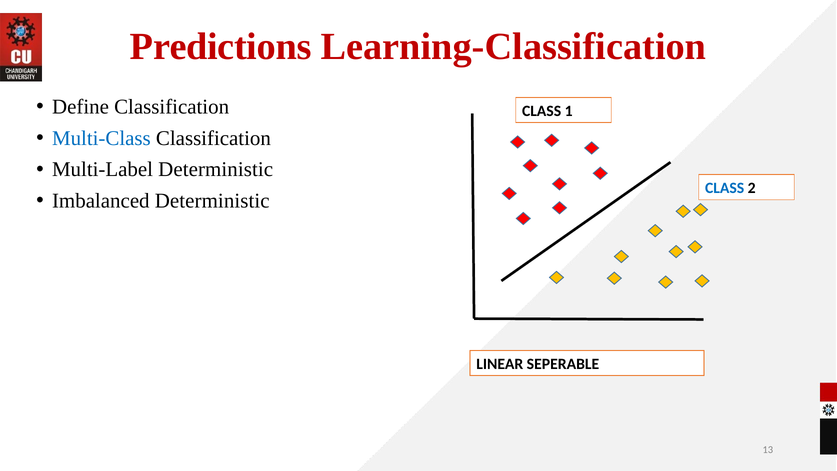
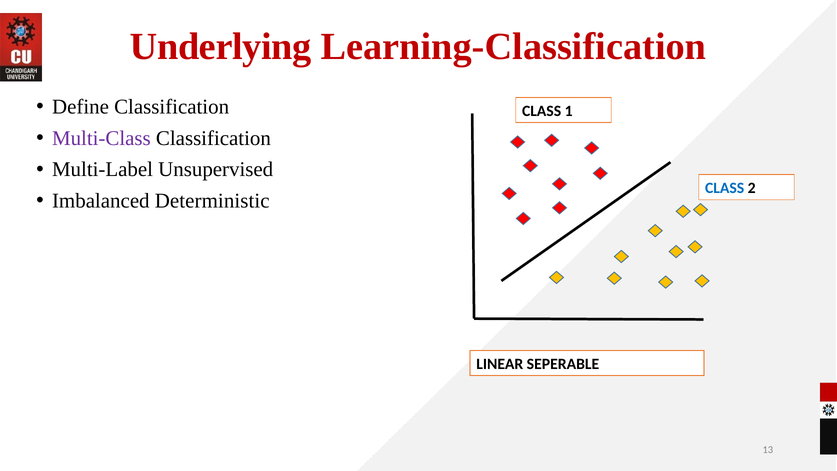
Predictions: Predictions -> Underlying
Multi-Class colour: blue -> purple
Multi-Label Deterministic: Deterministic -> Unsupervised
